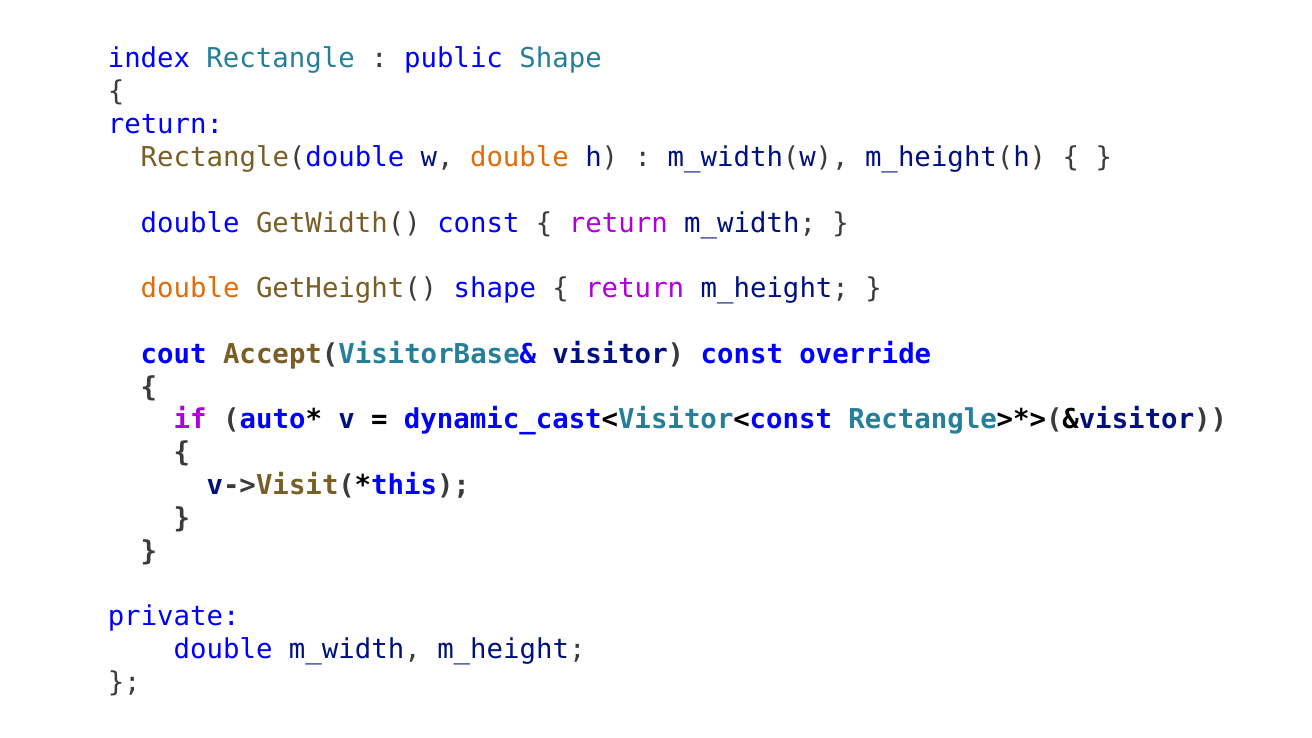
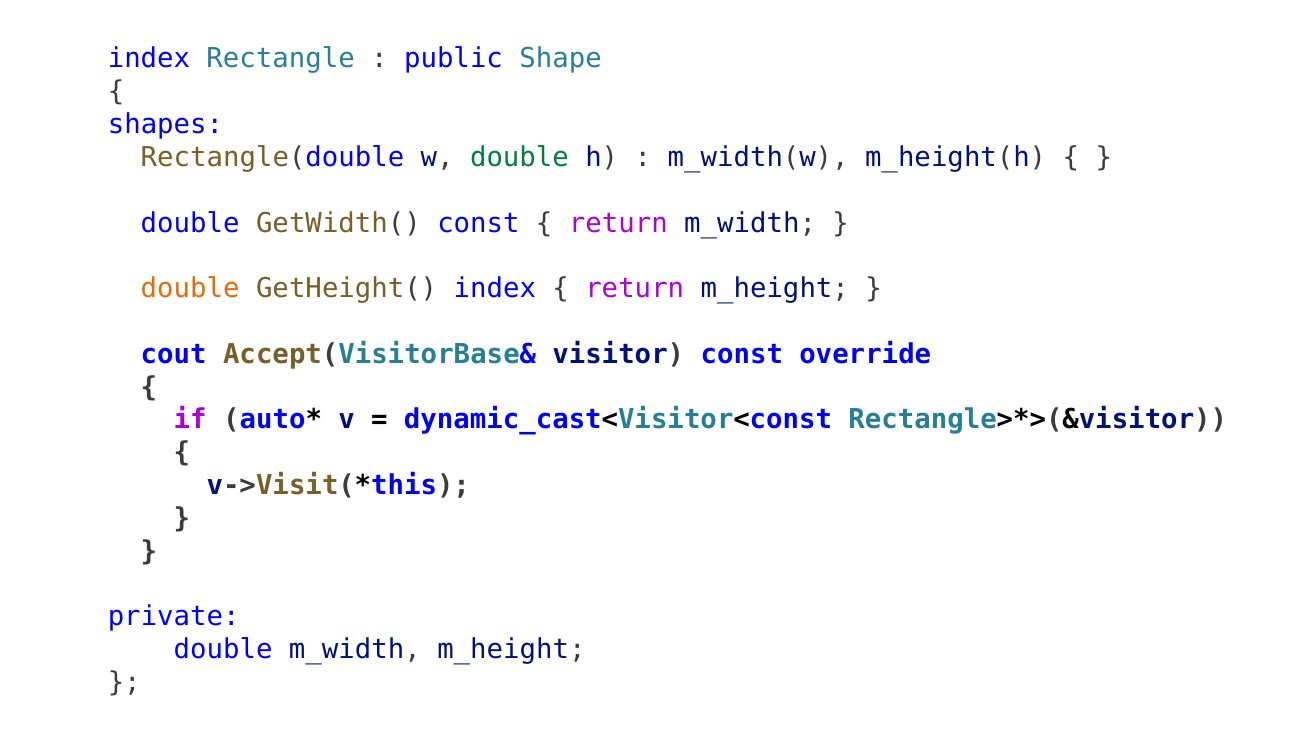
return at (165, 125): return -> shapes
double at (519, 157) colour: orange -> green
GetHeight( shape: shape -> index
